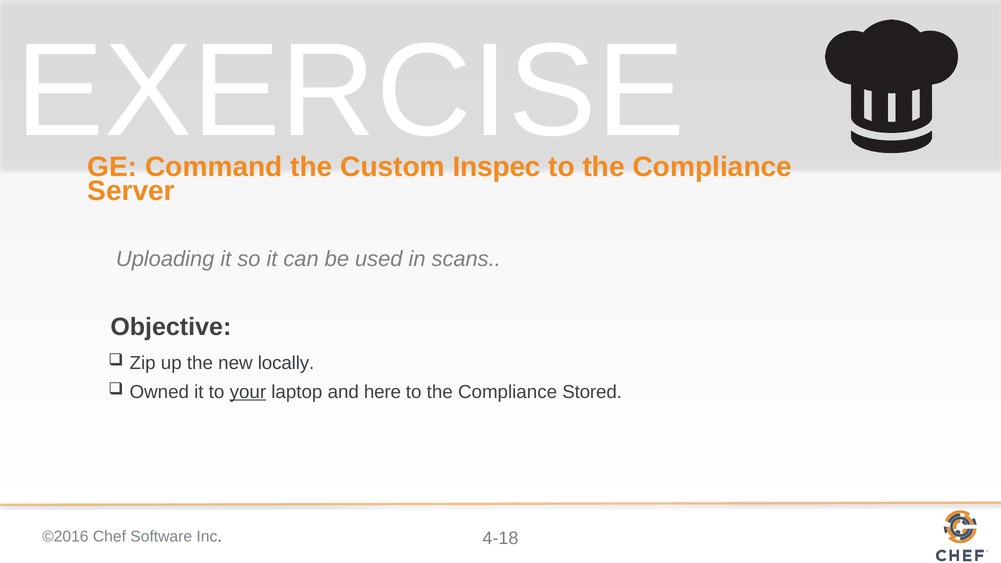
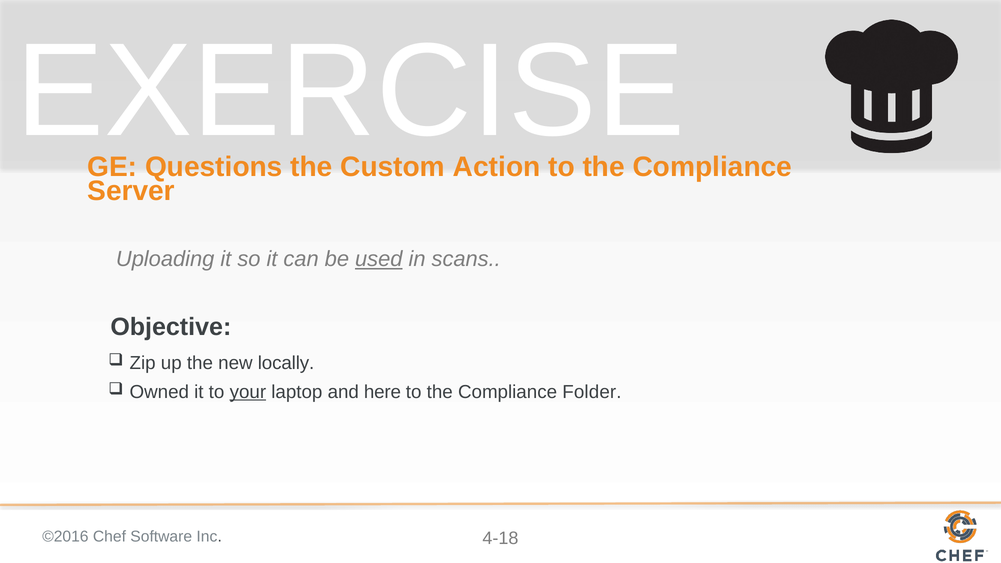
Command: Command -> Questions
Inspec: Inspec -> Action
used underline: none -> present
Stored: Stored -> Folder
